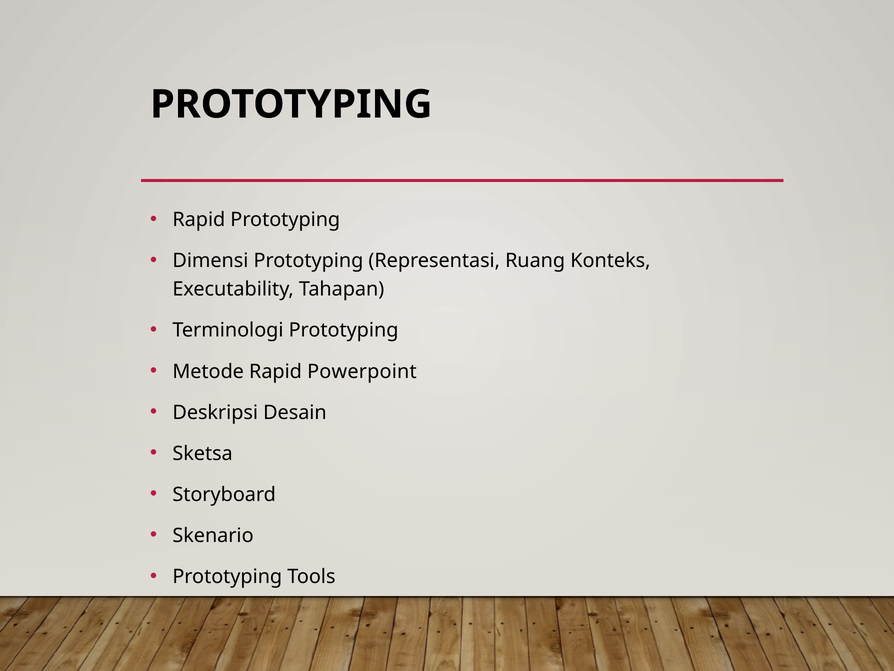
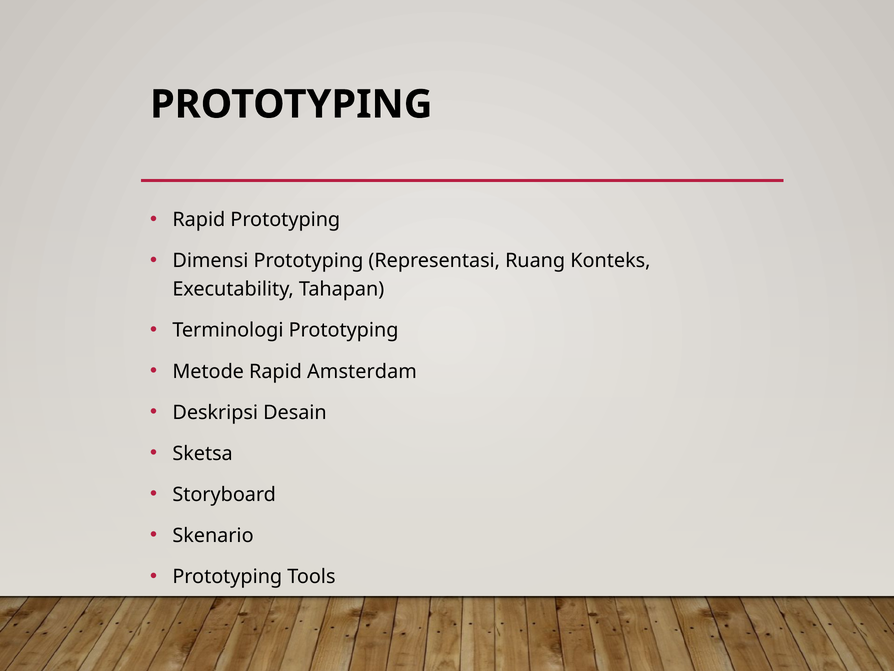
Powerpoint: Powerpoint -> Amsterdam
